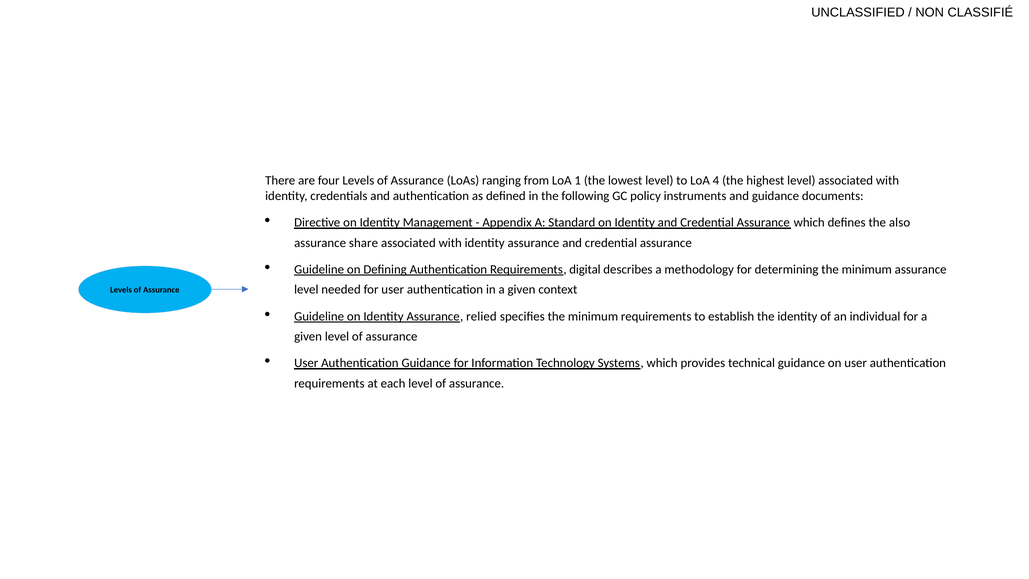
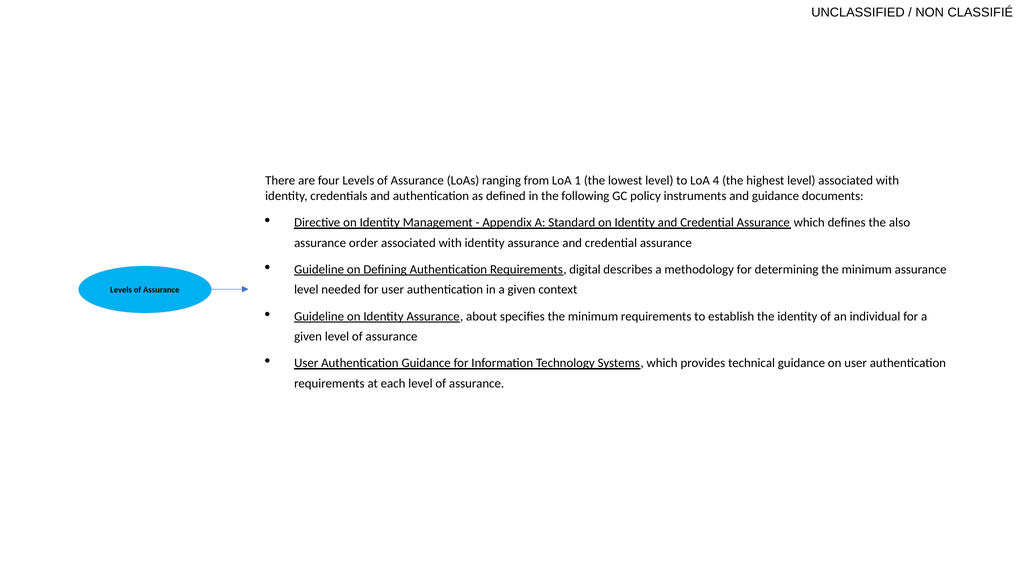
share: share -> order
relied: relied -> about
